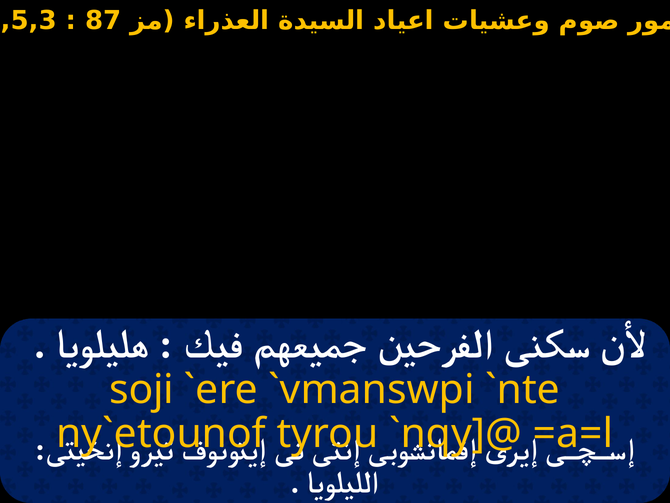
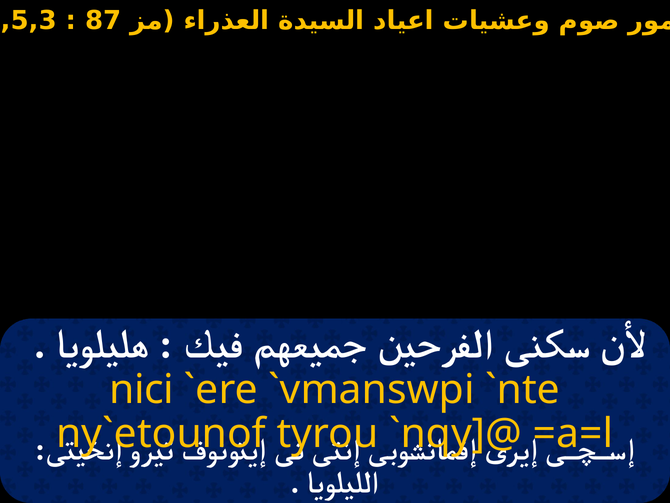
soji: soji -> nici
